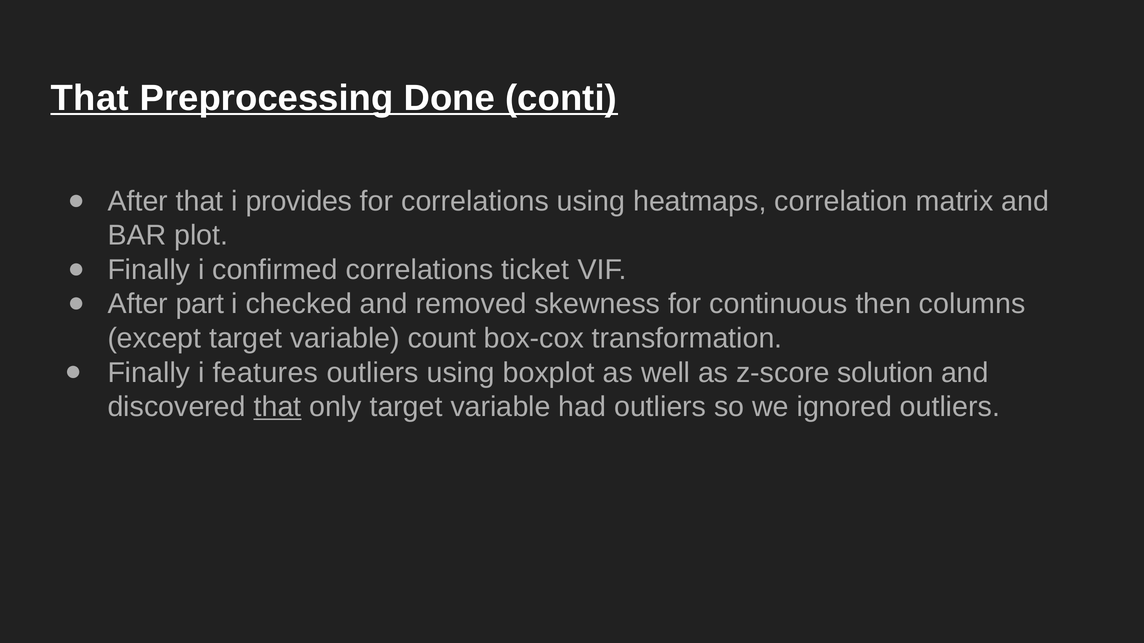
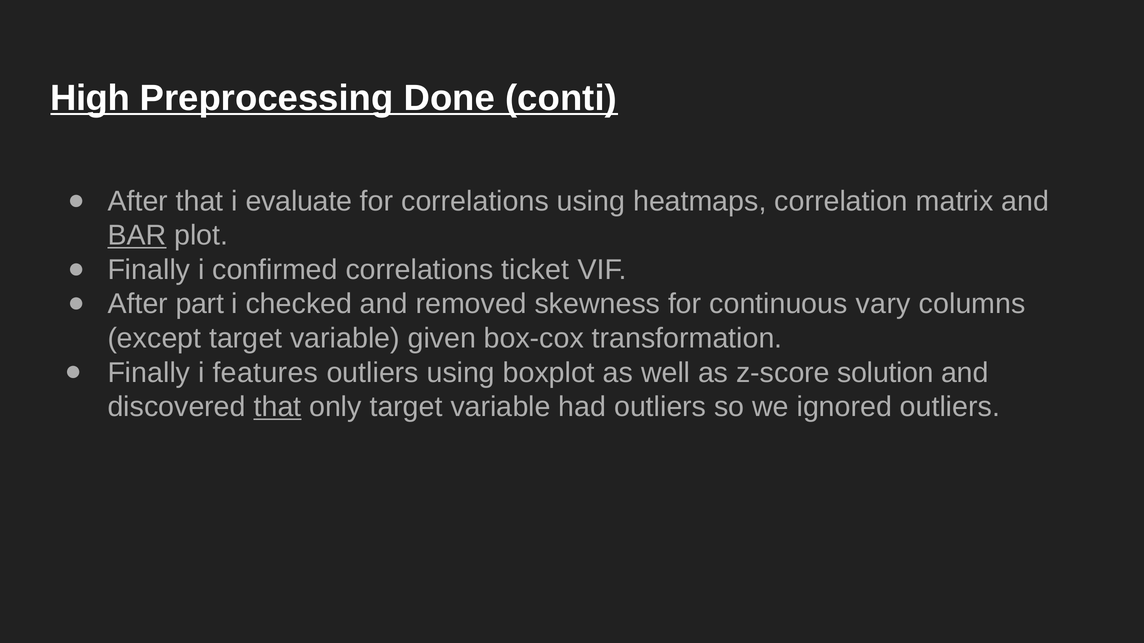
That at (90, 98): That -> High
provides: provides -> evaluate
BAR underline: none -> present
then: then -> vary
count: count -> given
